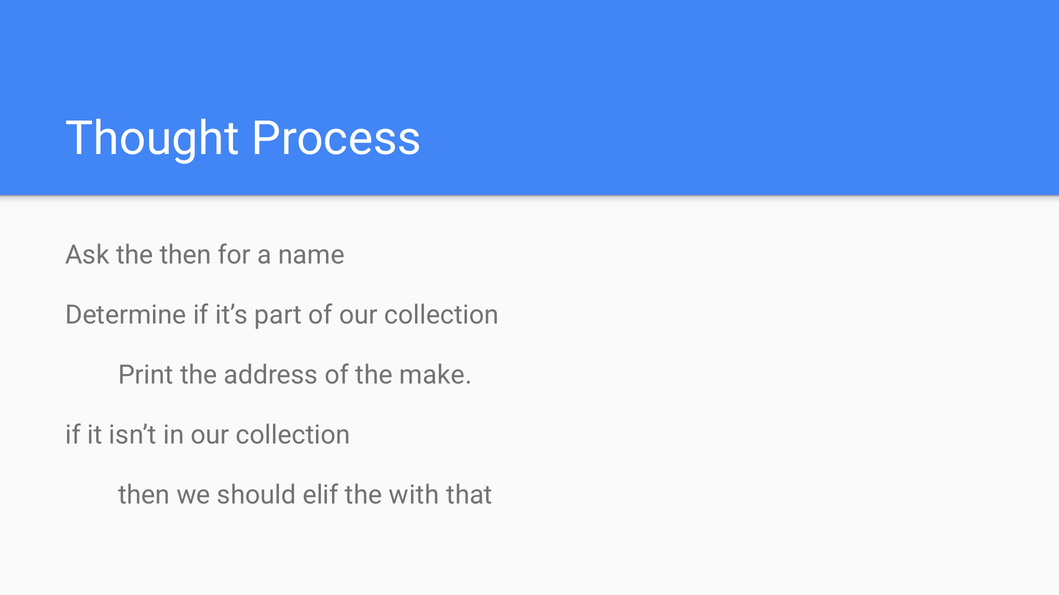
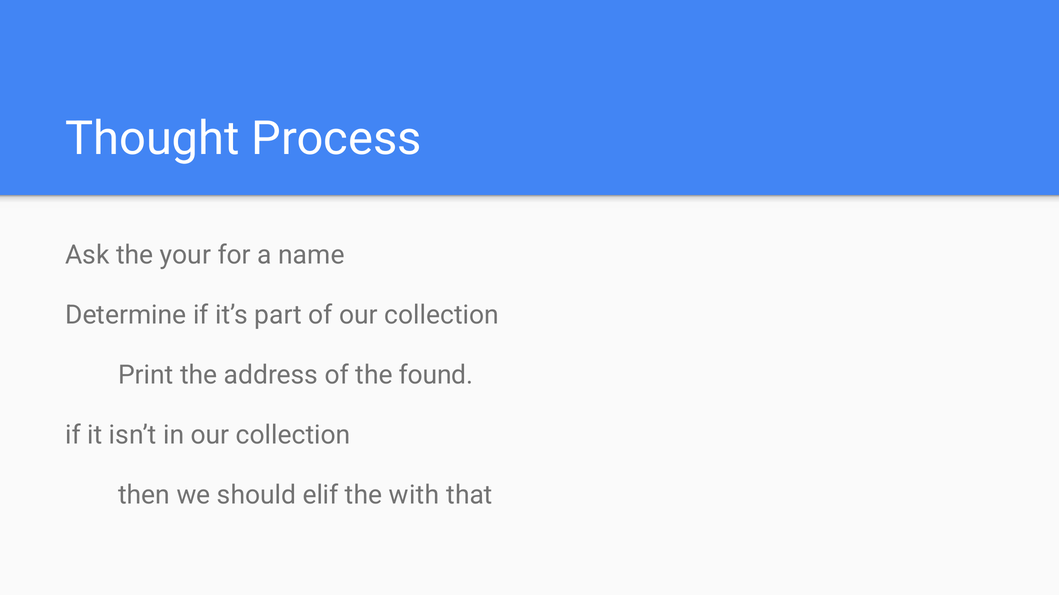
the then: then -> your
make: make -> found
